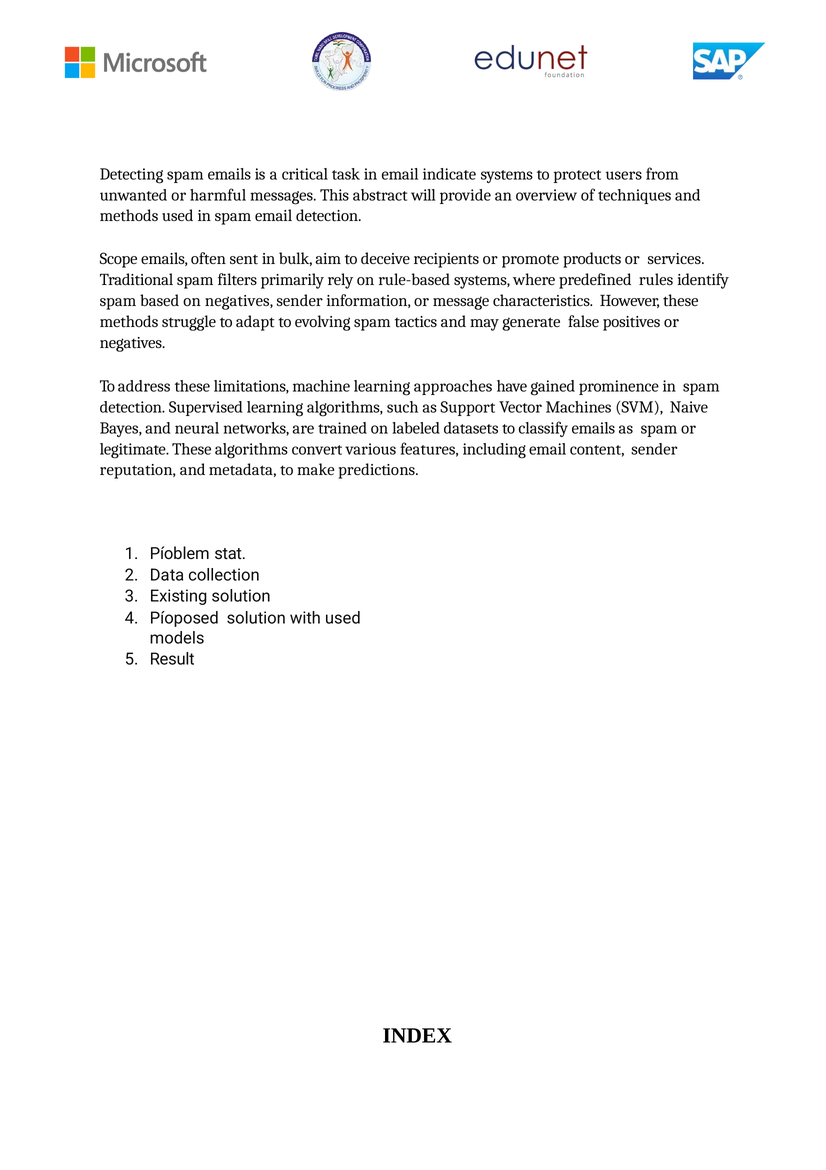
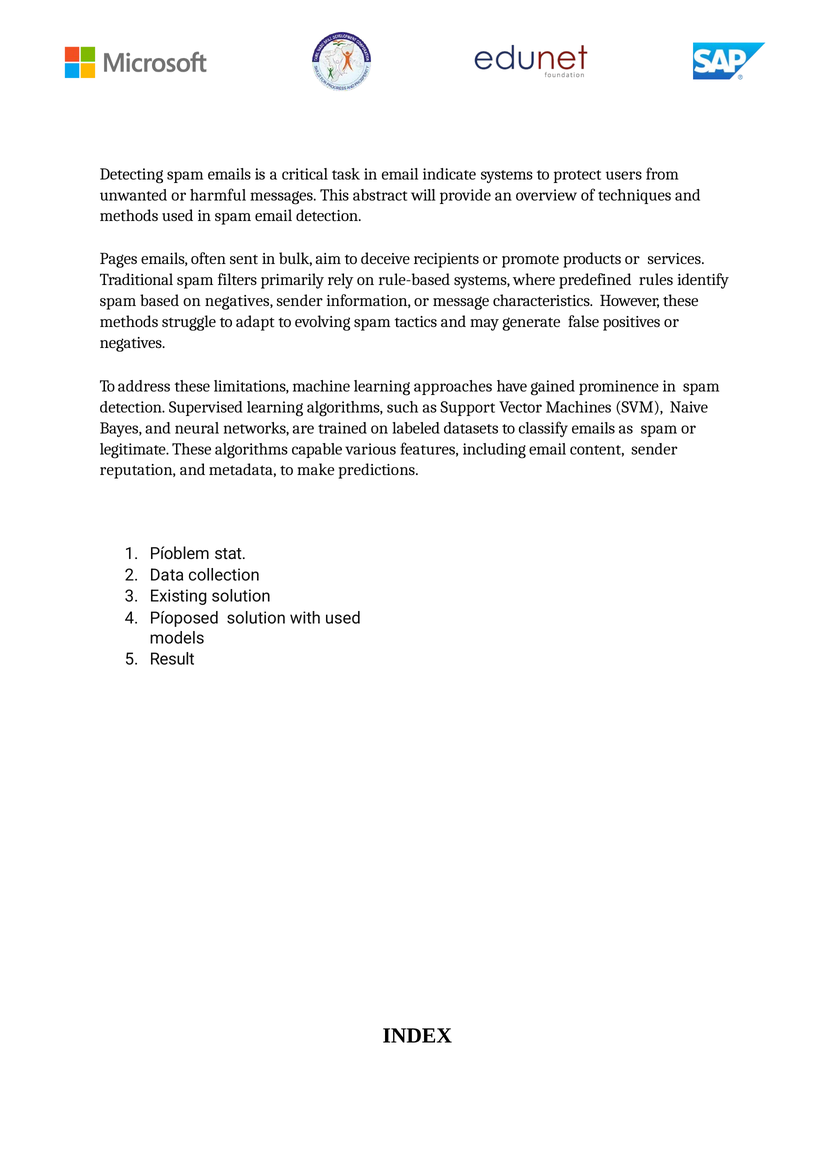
Scope: Scope -> Pages
convert: convert -> capable
